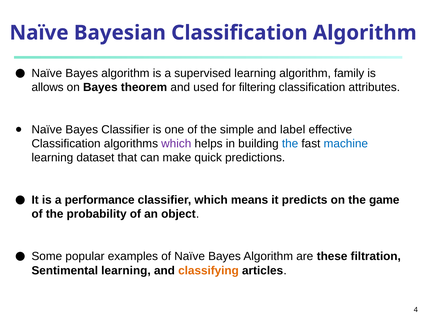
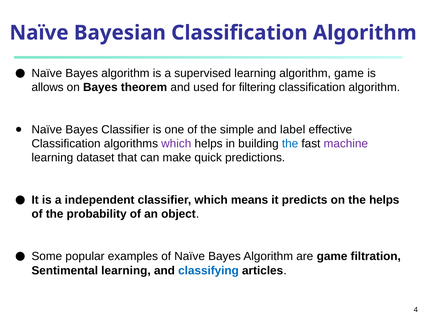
algorithm family: family -> game
attributes at (374, 87): attributes -> algorithm
machine colour: blue -> purple
performance: performance -> independent
the game: game -> helps
are these: these -> game
classifying colour: orange -> blue
